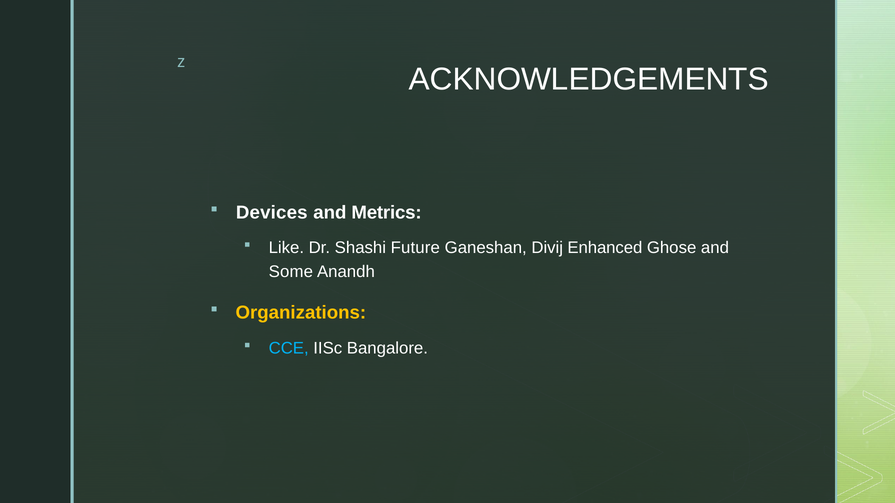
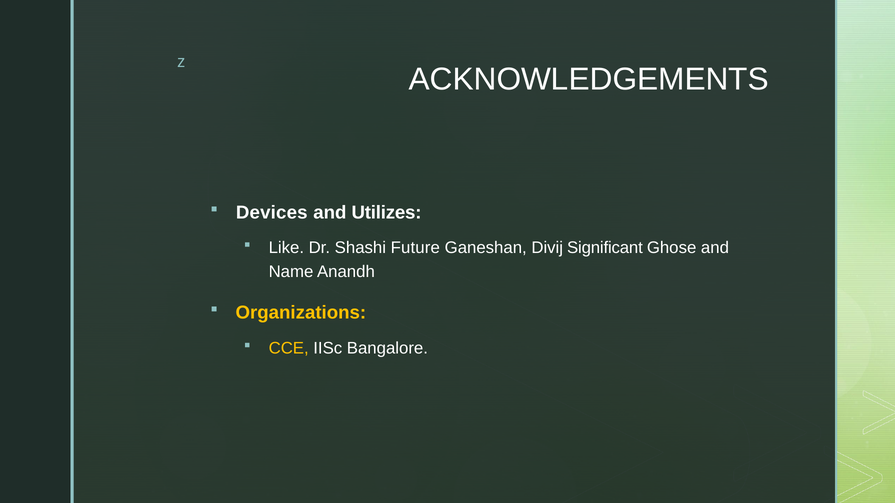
Metrics: Metrics -> Utilizes
Enhanced: Enhanced -> Significant
Some: Some -> Name
CCE colour: light blue -> yellow
